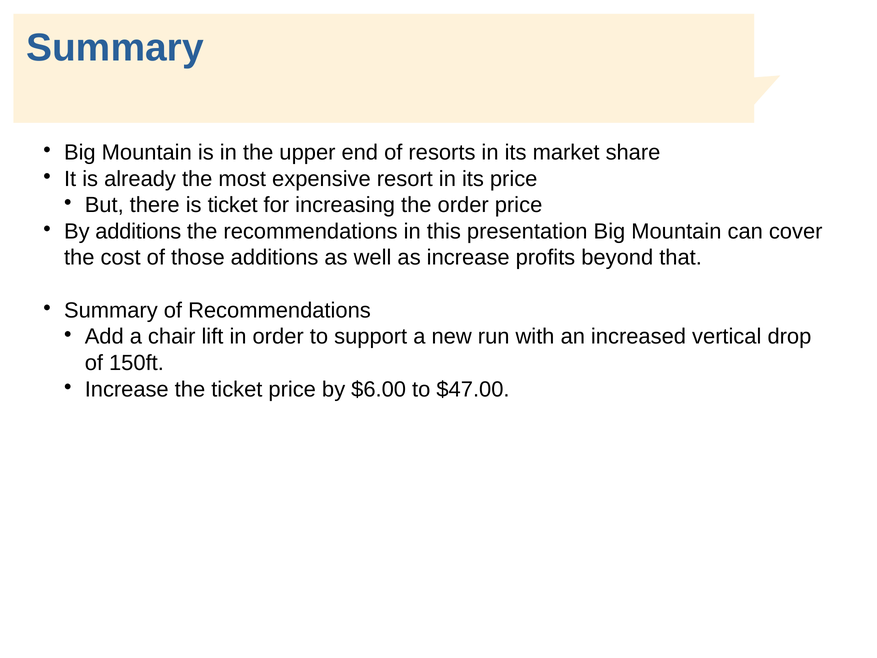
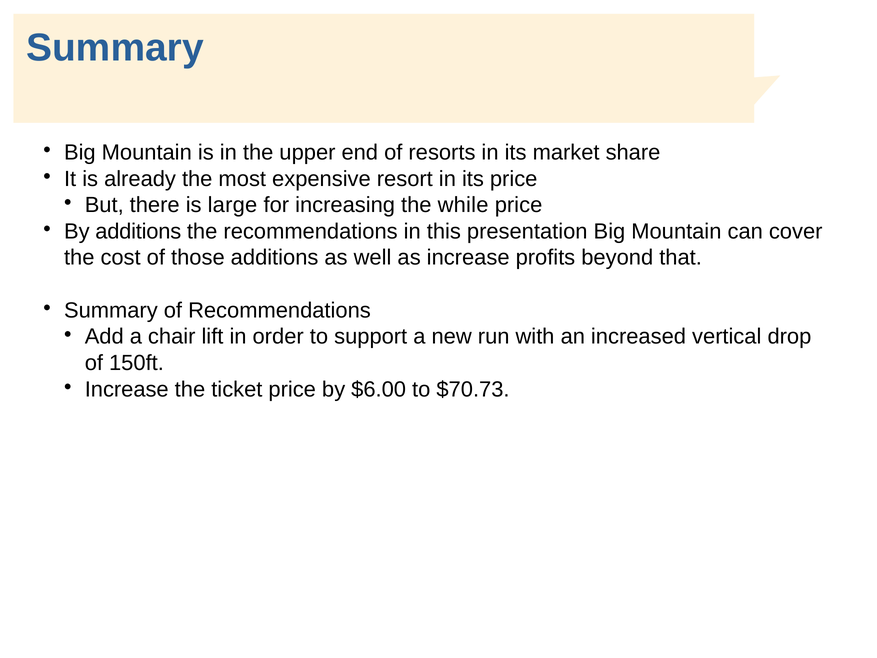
is ticket: ticket -> large
the order: order -> while
$47.00: $47.00 -> $70.73
